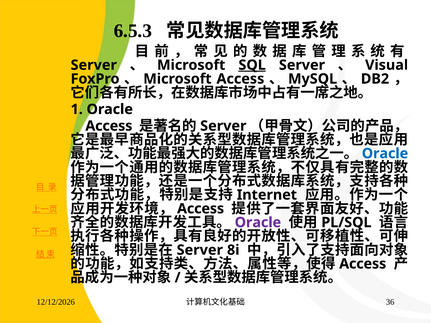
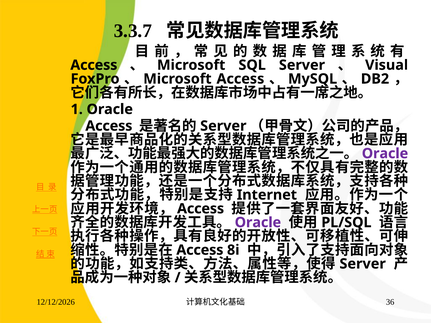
6.5.3: 6.5.3 -> 3.3.7
Server at (94, 65): Server -> Access
SQL underline: present -> none
Oracle at (385, 154) colour: blue -> purple
Server at (200, 250): Server -> Access
Access at (363, 264): Access -> Server
